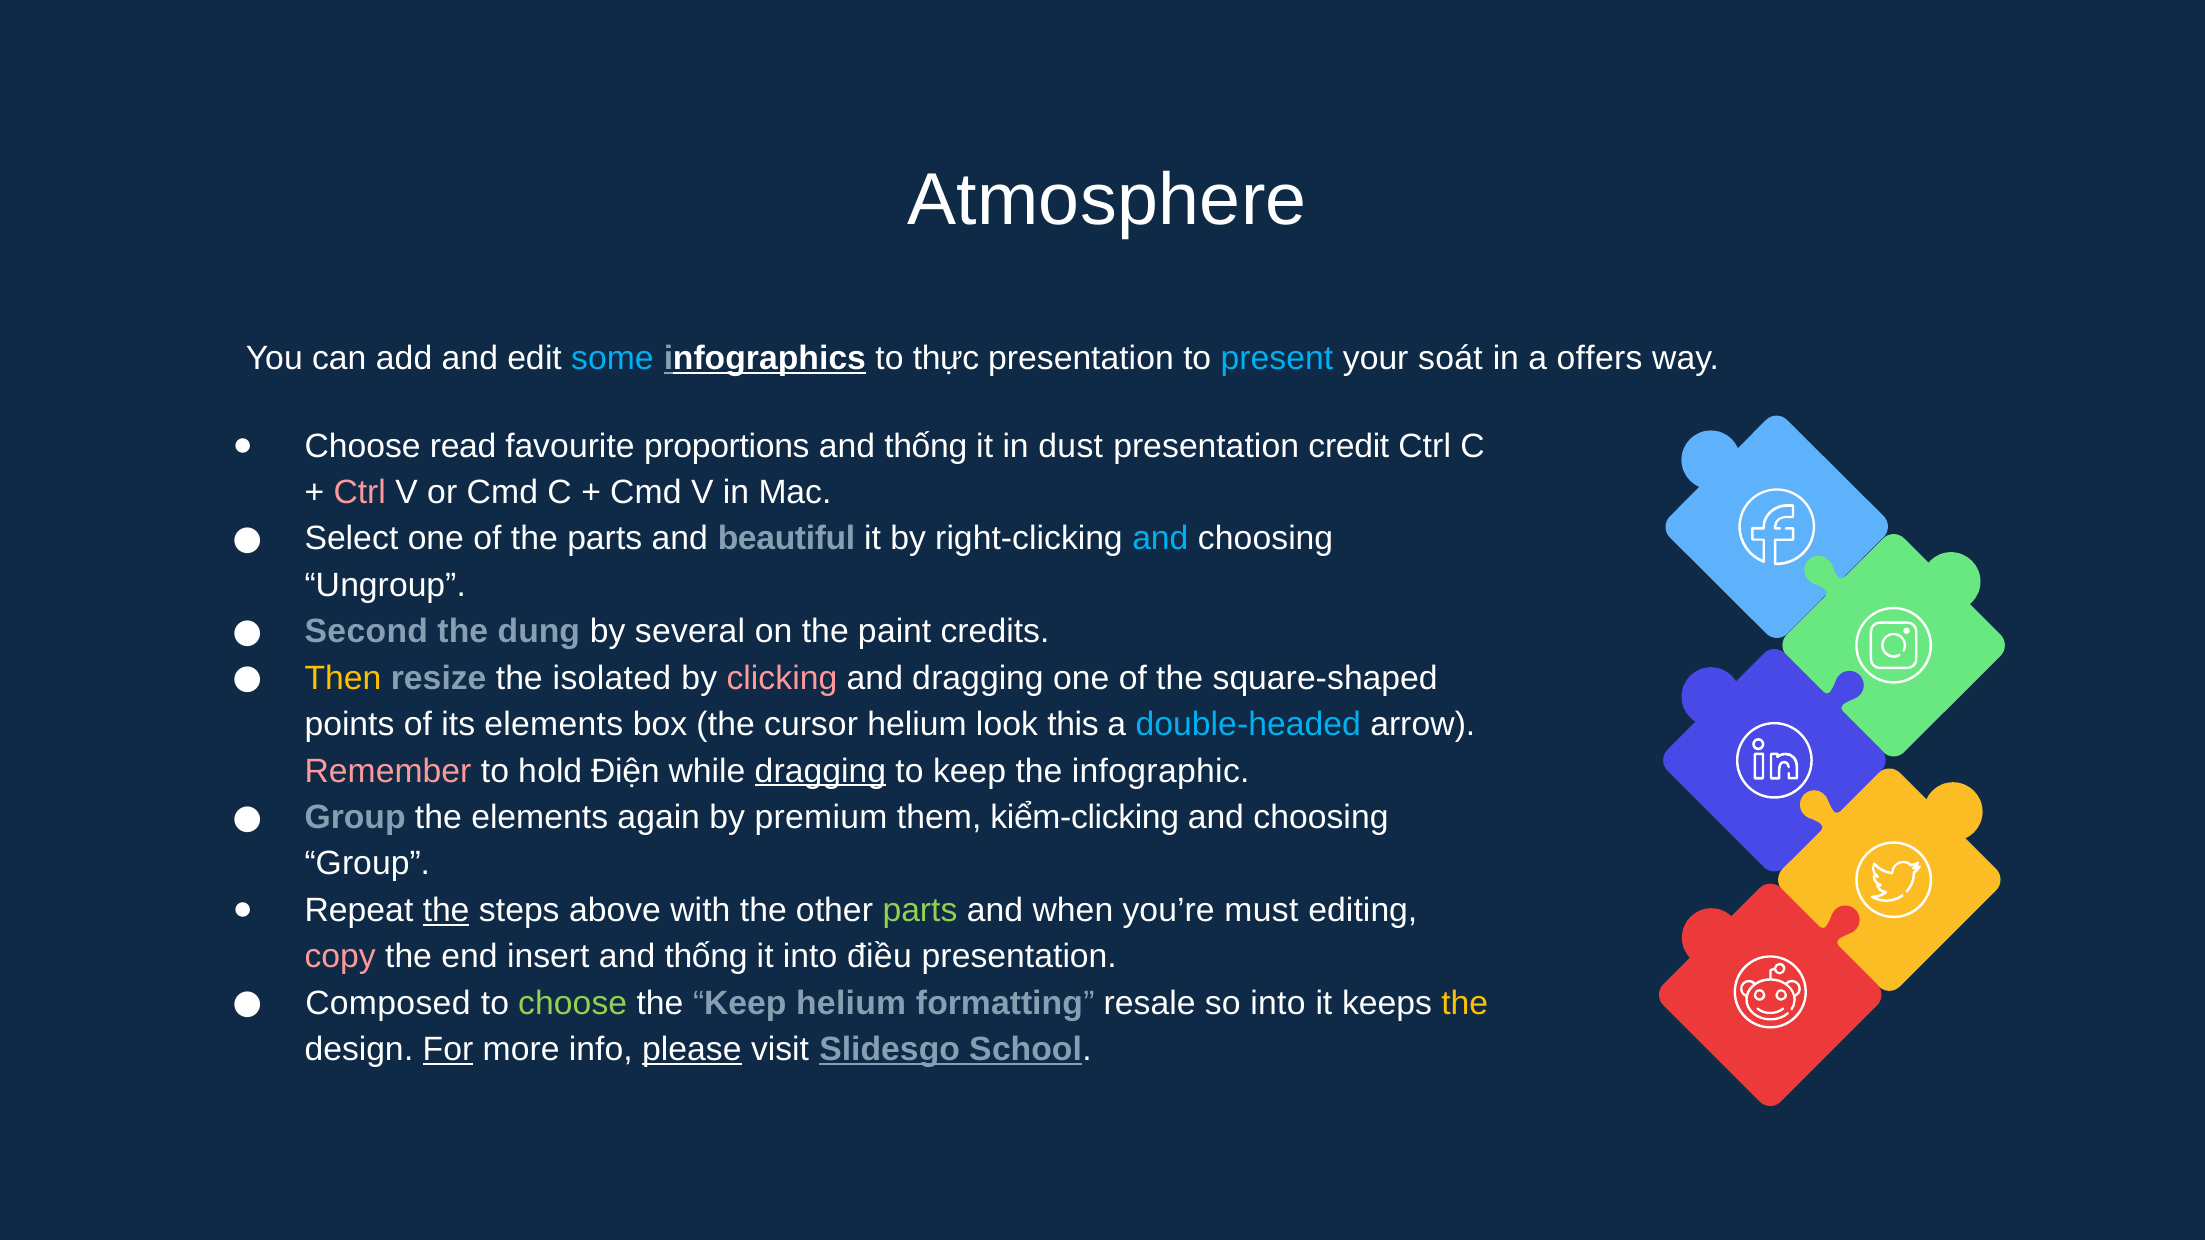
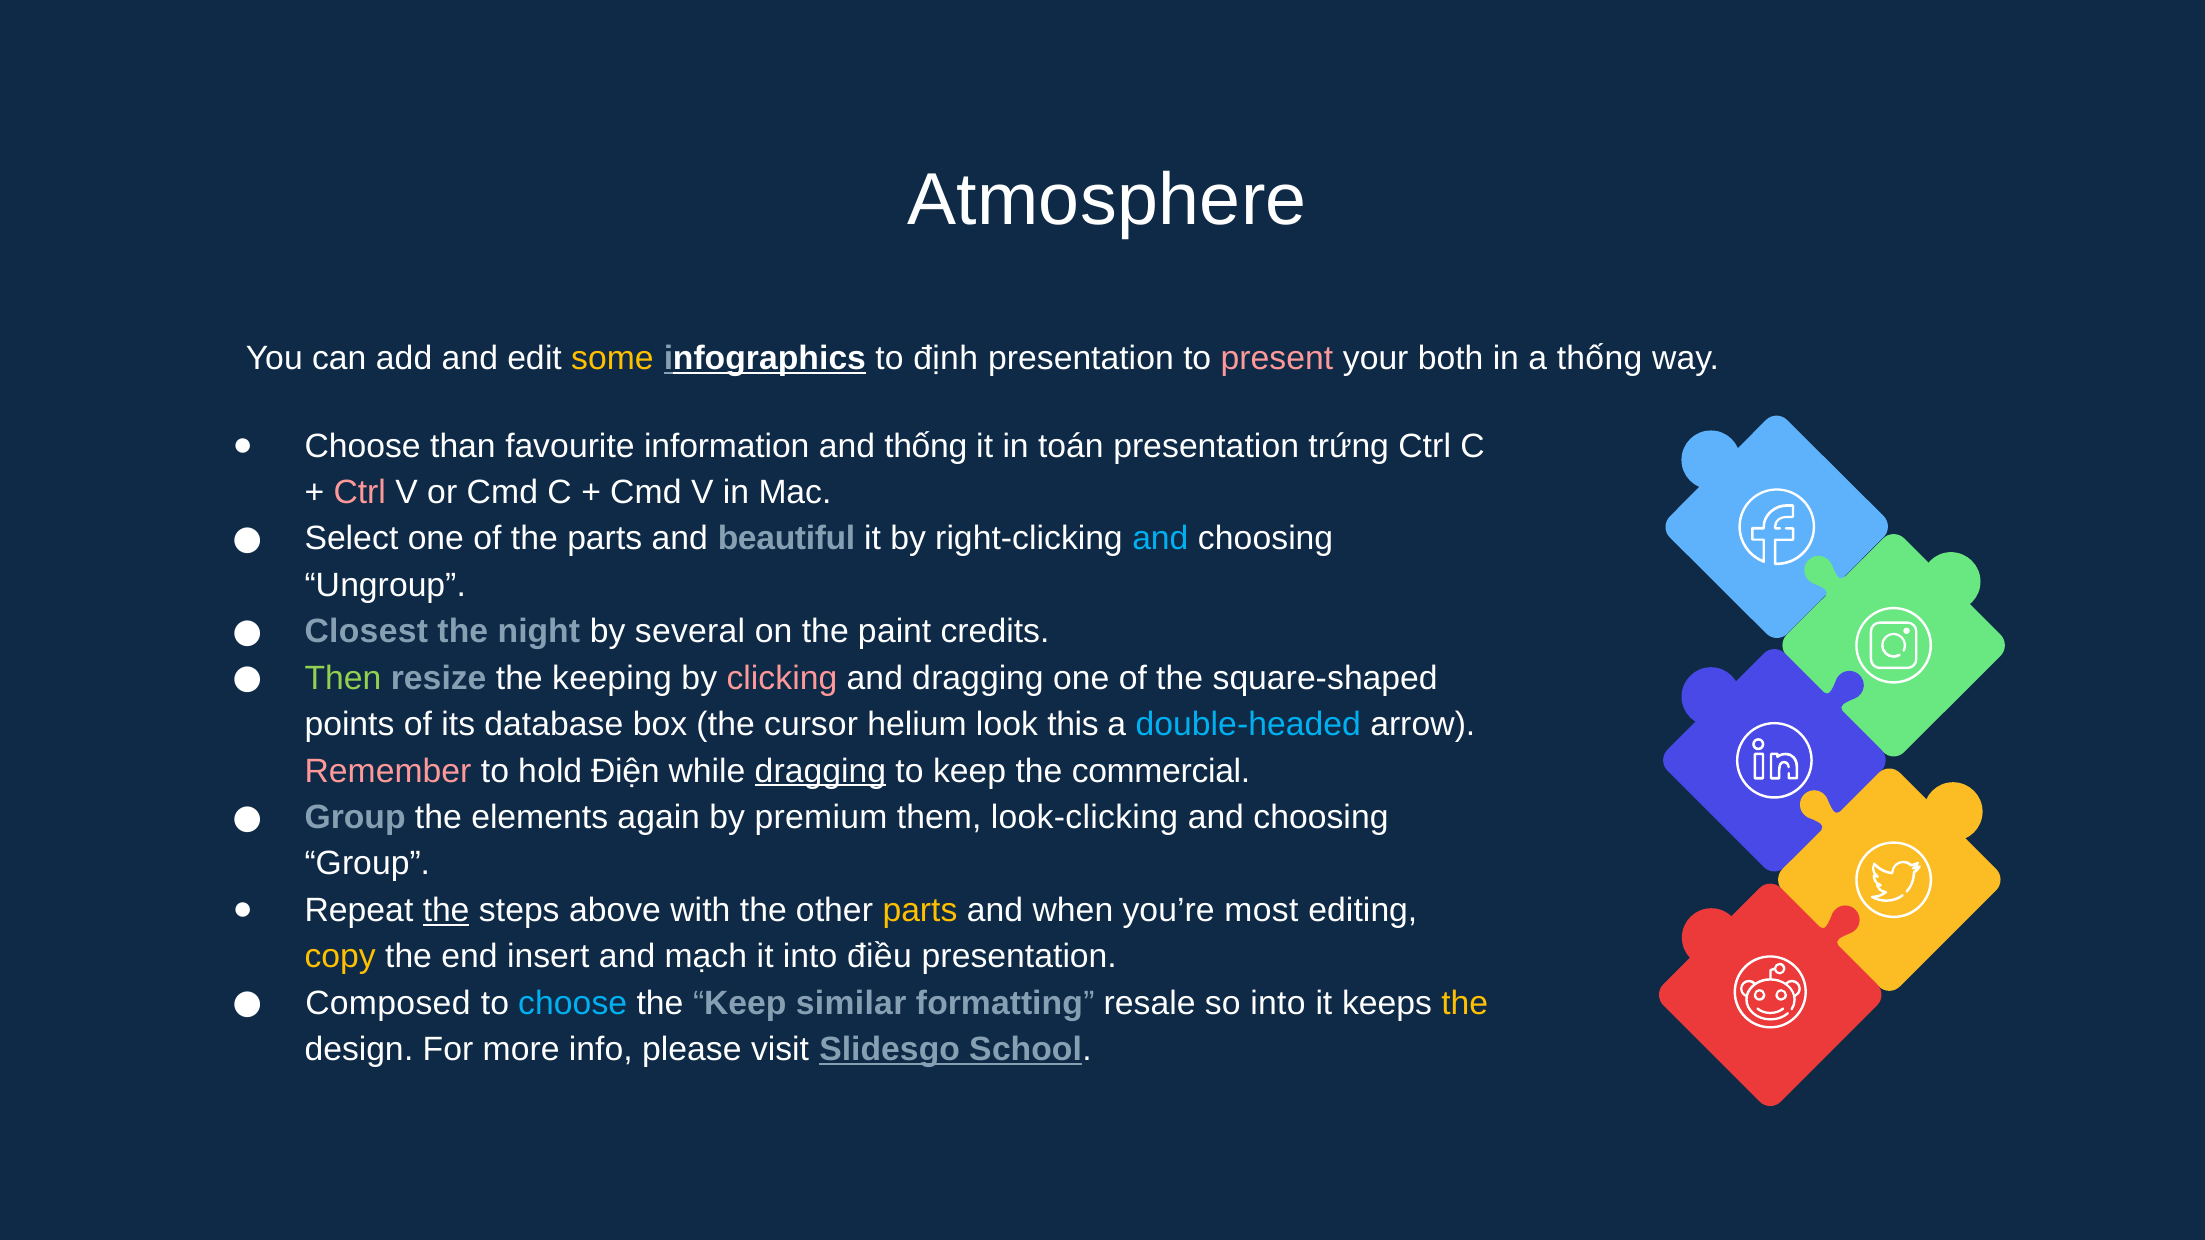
some colour: light blue -> yellow
thực: thực -> định
present colour: light blue -> pink
soát: soát -> both
a offers: offers -> thống
read: read -> than
proportions: proportions -> information
dust: dust -> toán
credit: credit -> trứng
Second: Second -> Closest
dung: dung -> night
Then colour: yellow -> light green
isolated: isolated -> keeping
its elements: elements -> database
infographic: infographic -> commercial
kiểm-clicking: kiểm-clicking -> look-clicking
parts at (920, 910) colour: light green -> yellow
must: must -> most
copy colour: pink -> yellow
thống at (706, 957): thống -> mạch
choose at (573, 1003) colour: light green -> light blue
Keep helium: helium -> similar
For underline: present -> none
please underline: present -> none
